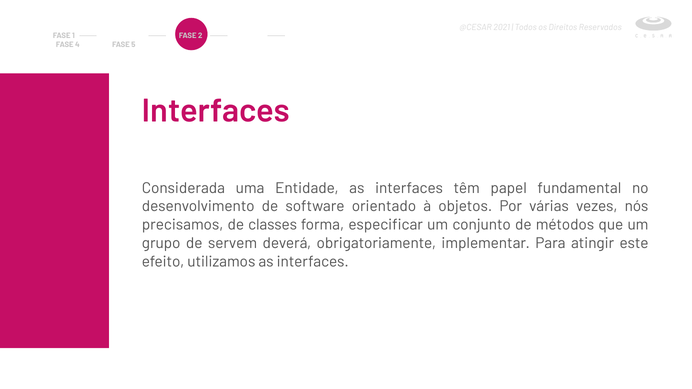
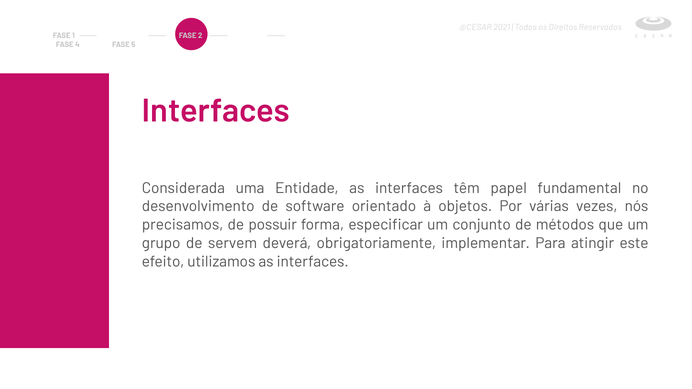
classes: classes -> possuir
